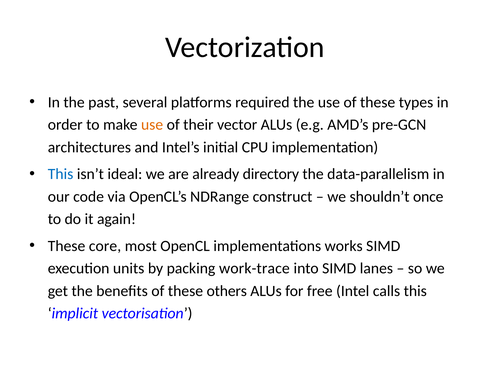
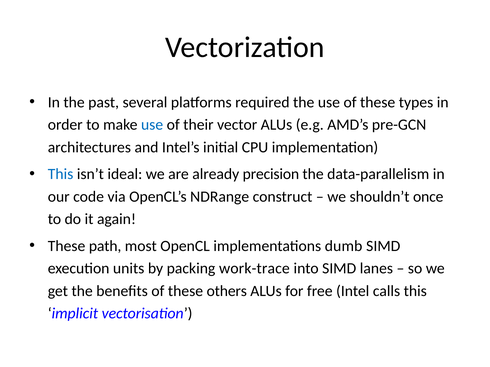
use at (152, 125) colour: orange -> blue
directory: directory -> precision
core: core -> path
works: works -> dumb
